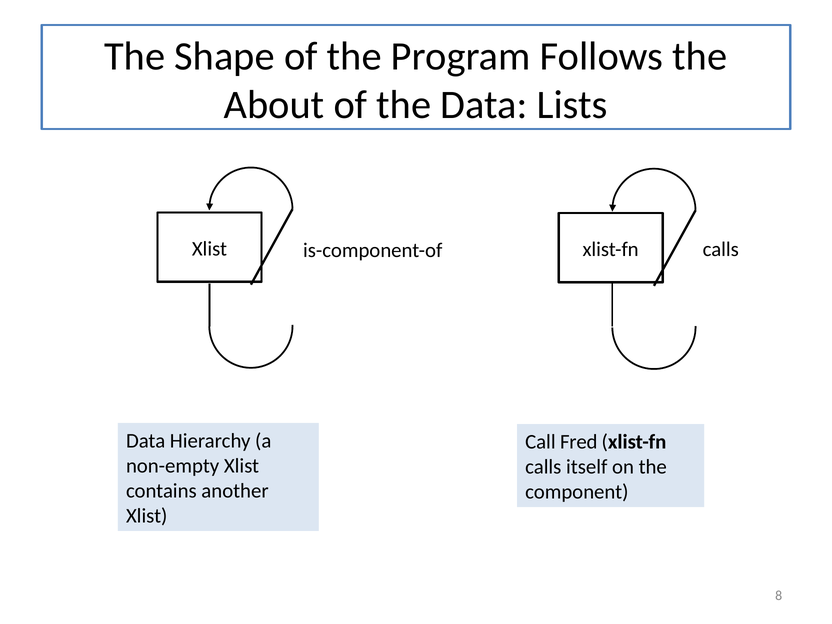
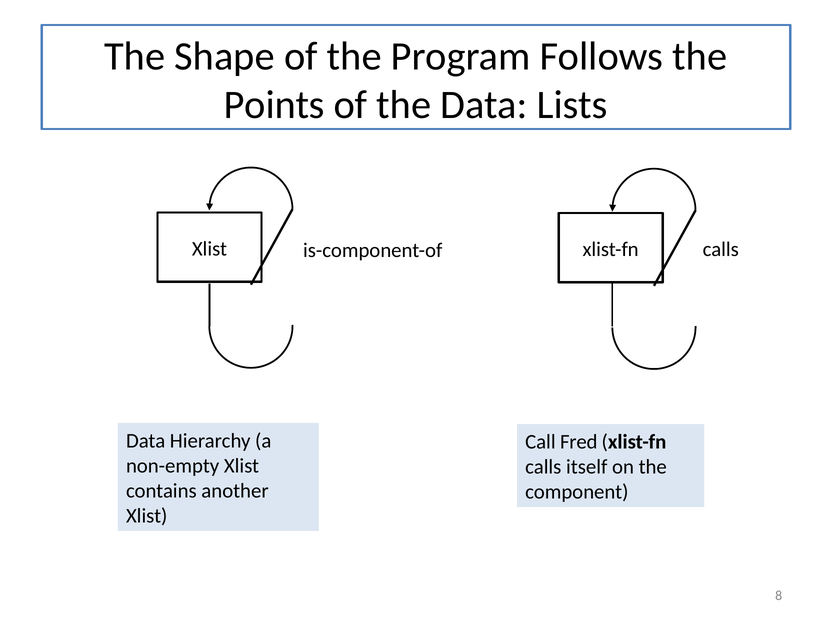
About: About -> Points
